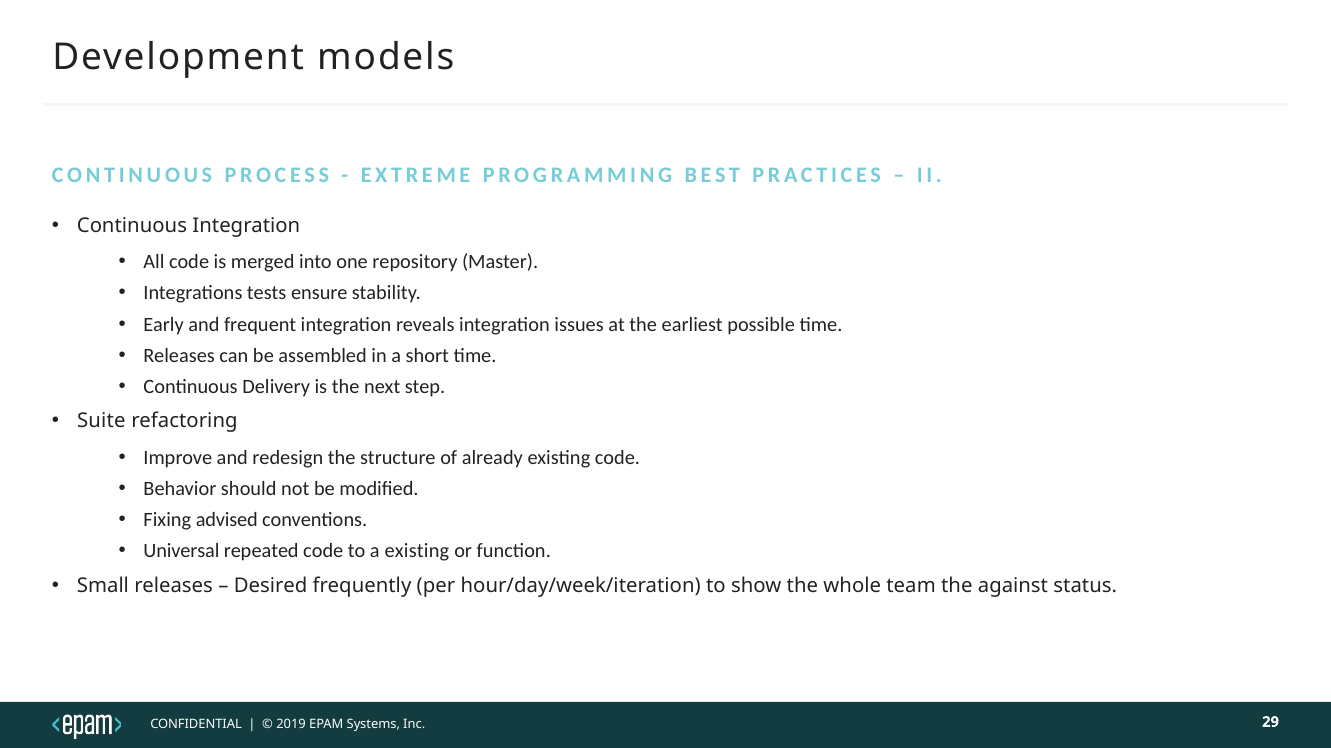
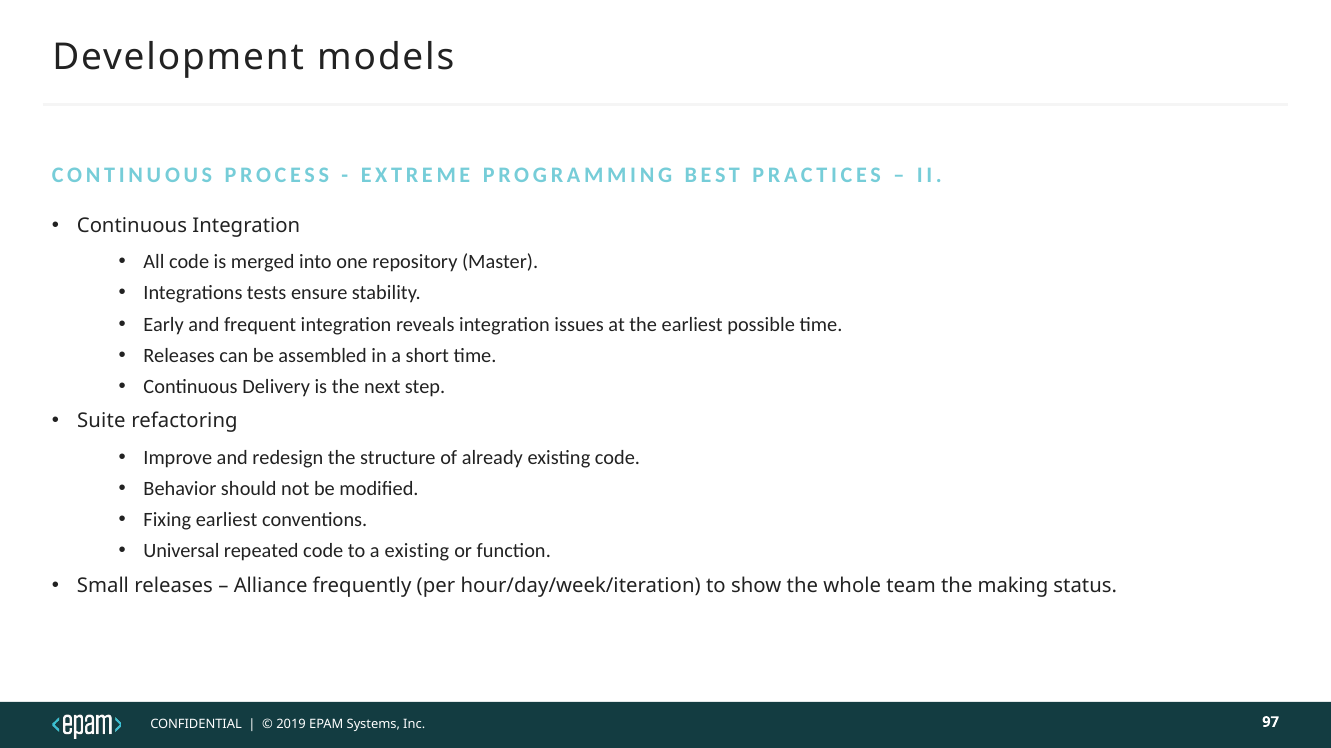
Fixing advised: advised -> earliest
Desired: Desired -> Alliance
against: against -> making
29: 29 -> 97
